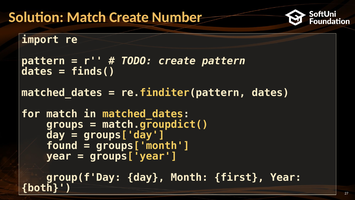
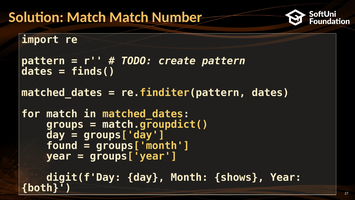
Match Create: Create -> Match
group(f'Day: group(f'Day -> digit(f'Day
first: first -> shows
